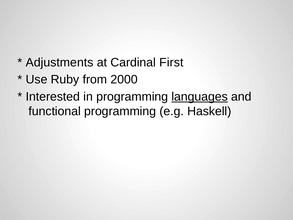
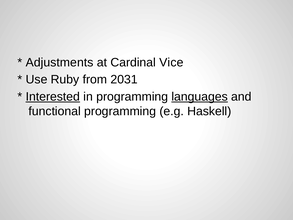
First: First -> Vice
2000: 2000 -> 2031
Interested underline: none -> present
